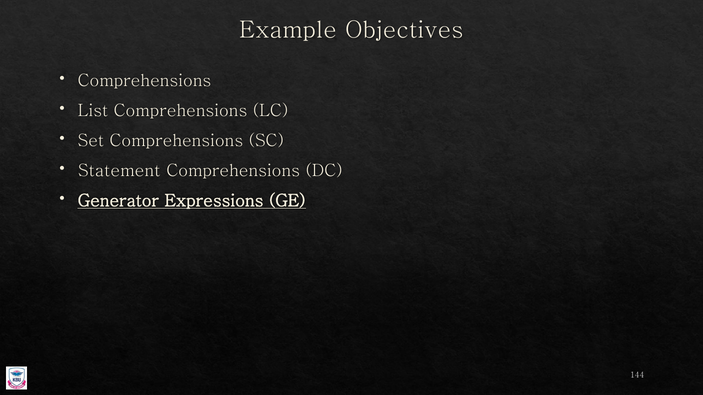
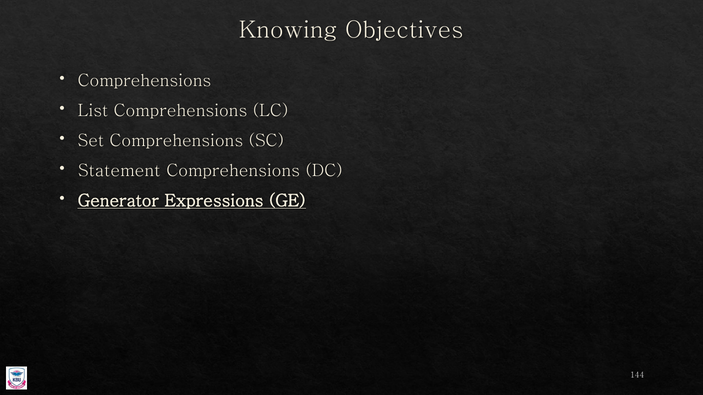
Example: Example -> Knowing
